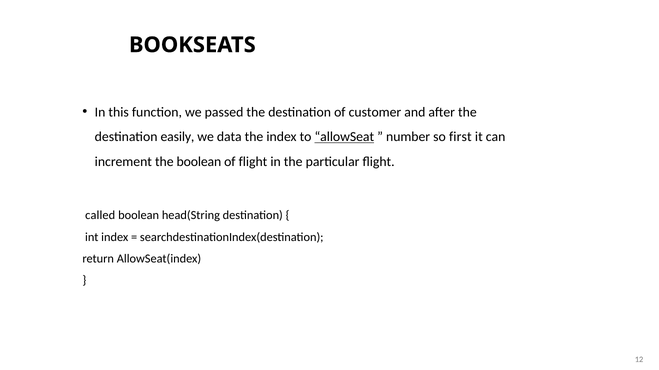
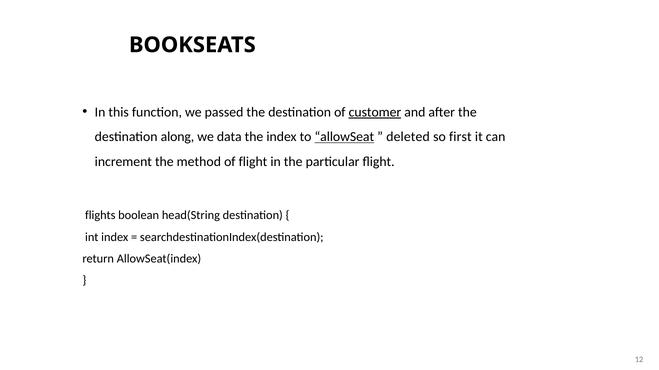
customer underline: none -> present
easily: easily -> along
number: number -> deleted
the boolean: boolean -> method
called: called -> flights
